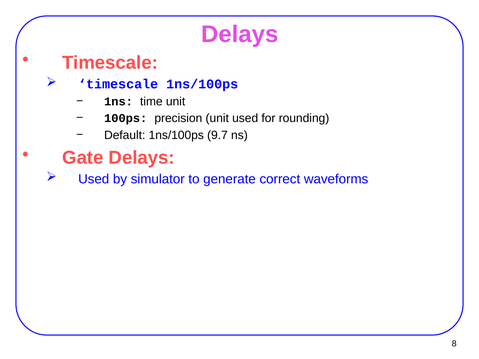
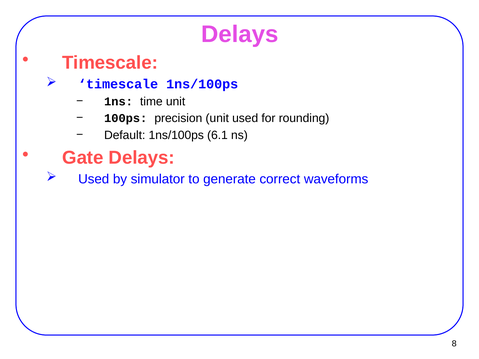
9.7: 9.7 -> 6.1
